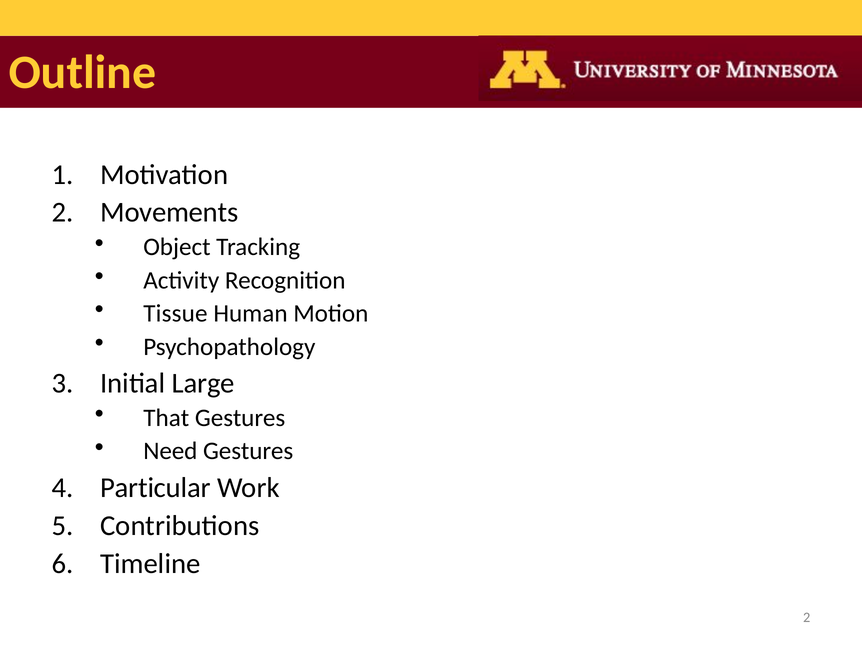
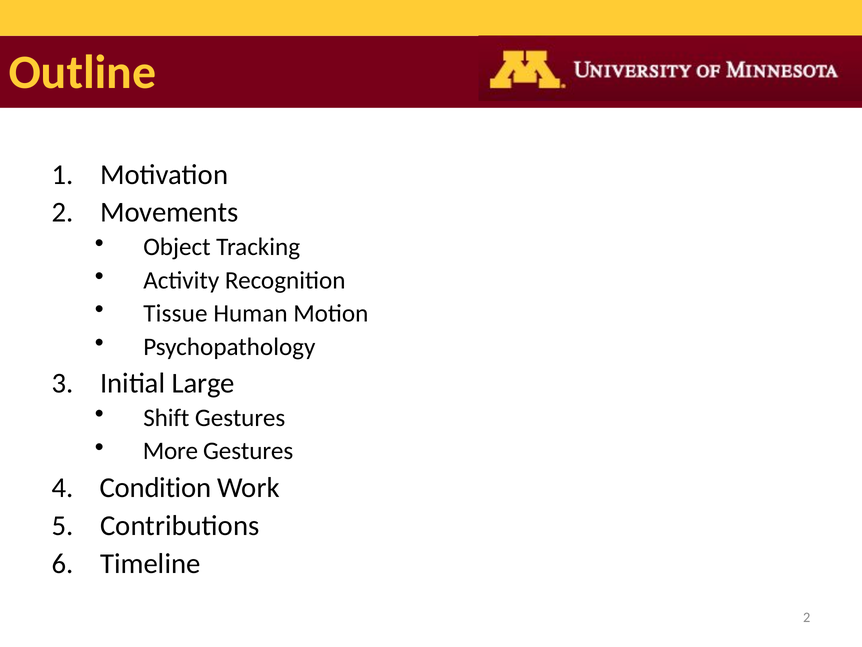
That: That -> Shift
Need: Need -> More
Particular: Particular -> Condition
